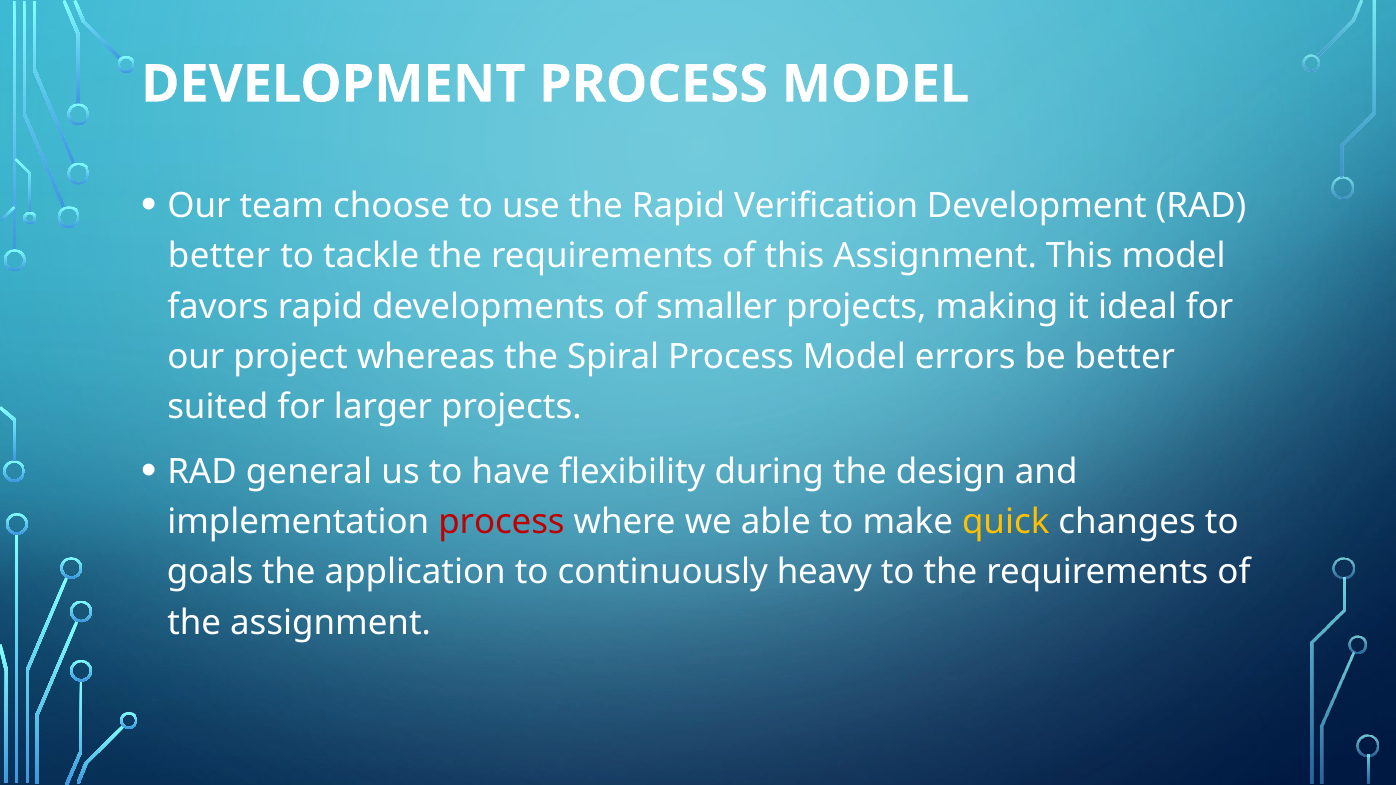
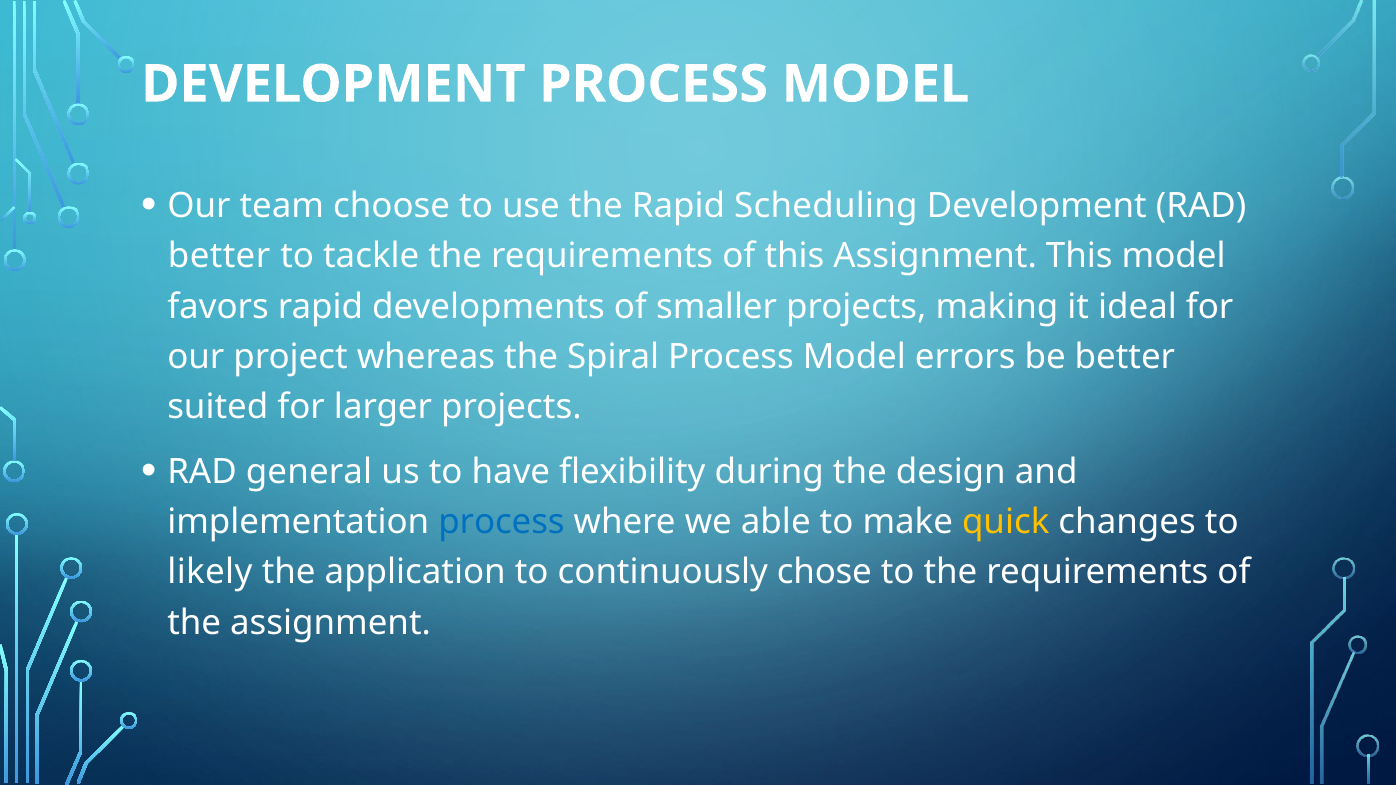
Verification: Verification -> Scheduling
process at (502, 522) colour: red -> blue
goals: goals -> likely
heavy: heavy -> chose
